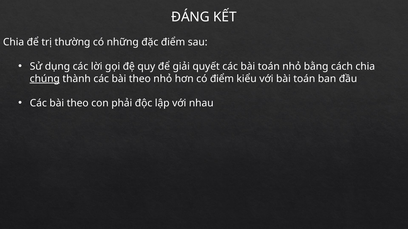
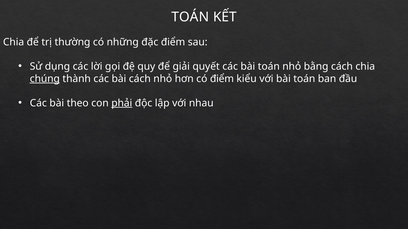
ĐÁNG at (190, 17): ĐÁNG -> TOÁN
thành các bài theo: theo -> cách
phải underline: none -> present
